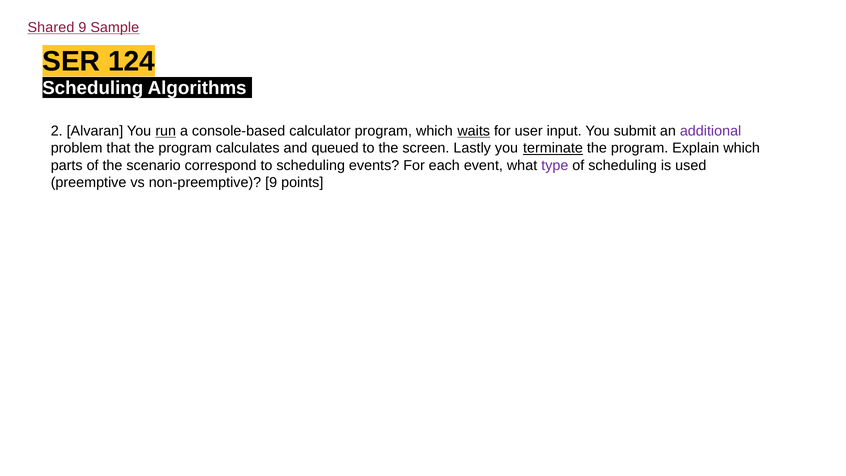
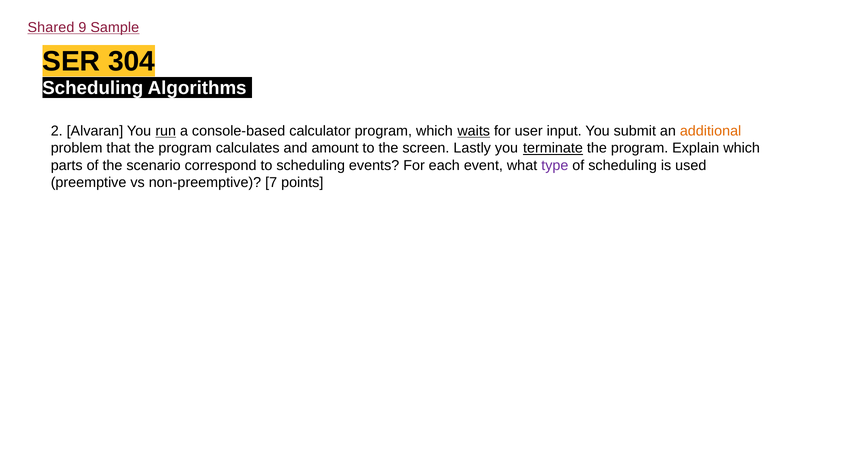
124: 124 -> 304
additional colour: purple -> orange
queued: queued -> amount
non-preemptive 9: 9 -> 7
